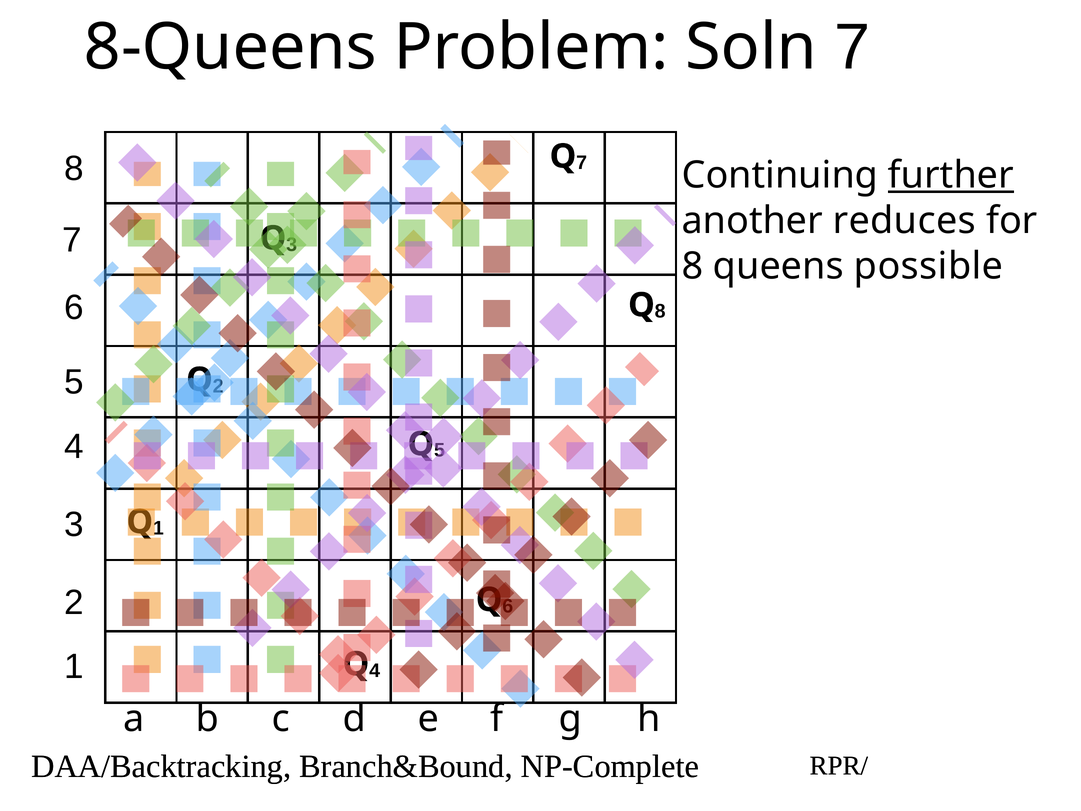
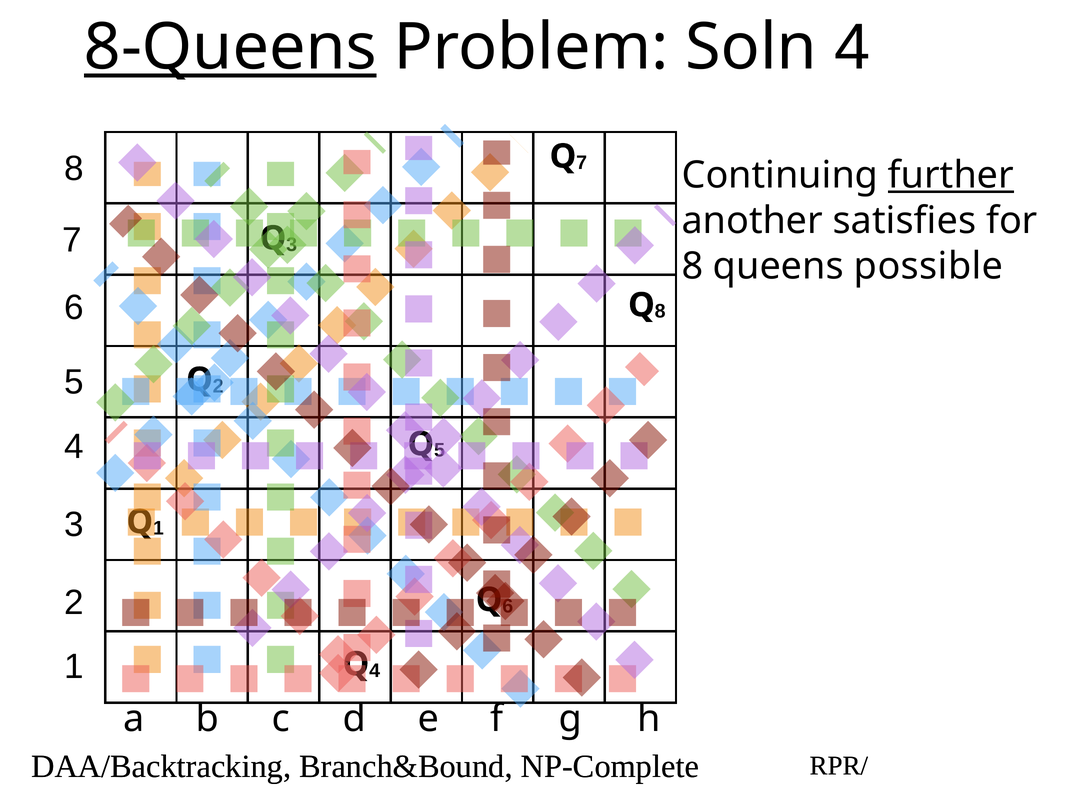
8-Queens underline: none -> present
Soln 7: 7 -> 4
reduces: reduces -> satisfies
